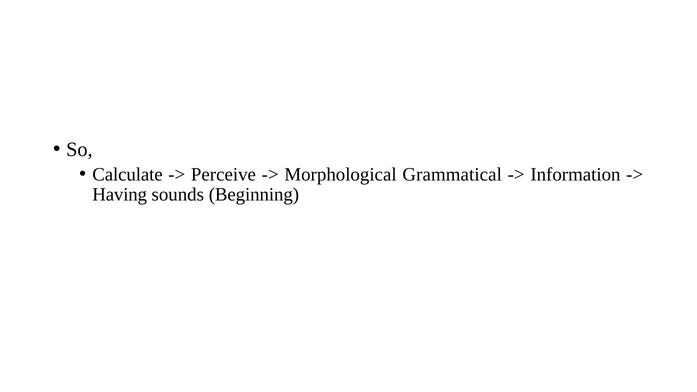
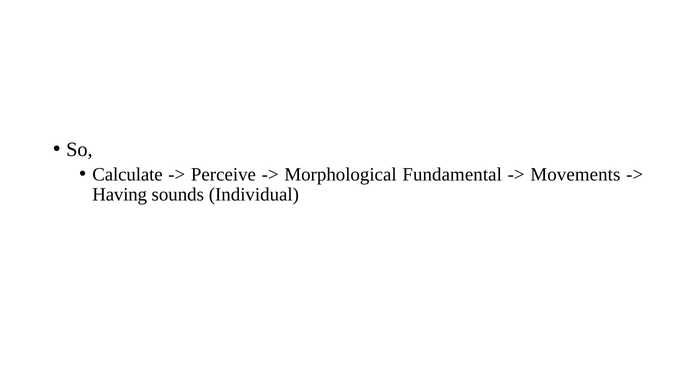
Grammatical: Grammatical -> Fundamental
Information: Information -> Movements
Beginning: Beginning -> Individual
